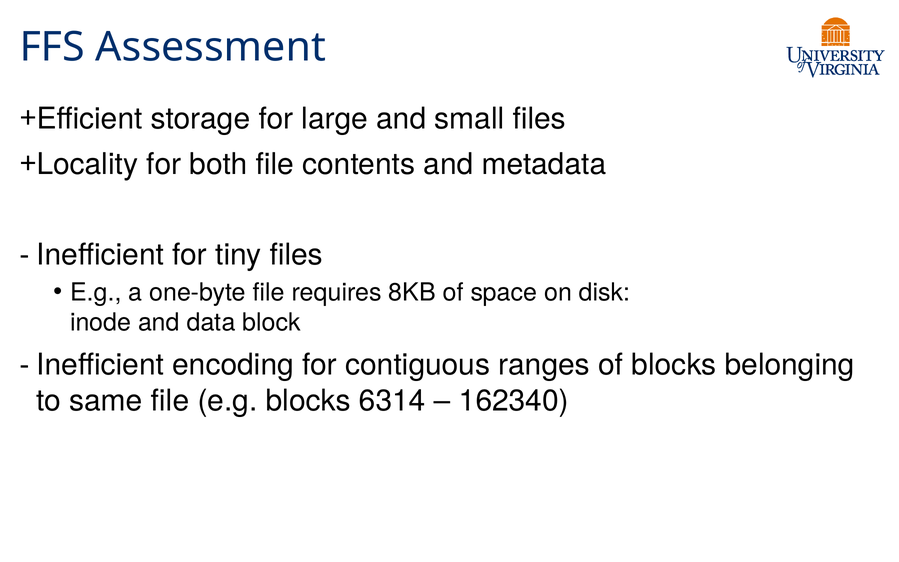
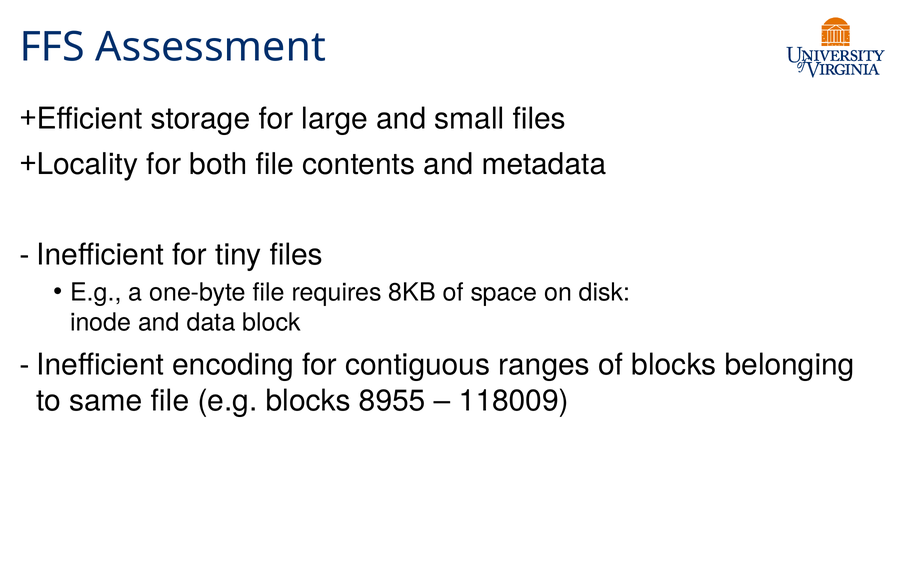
6314: 6314 -> 8955
162340: 162340 -> 118009
